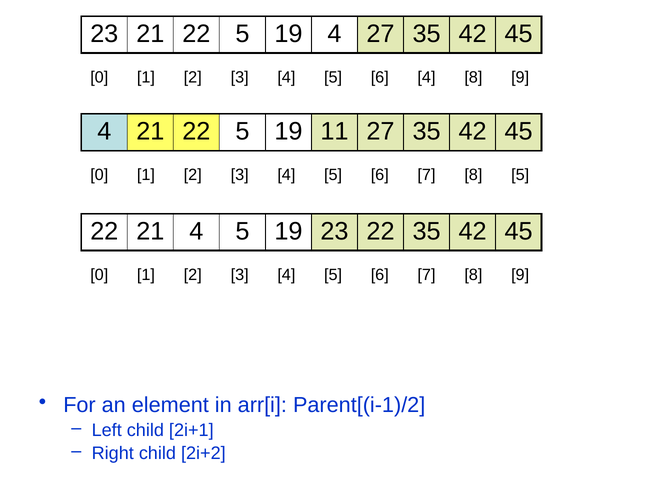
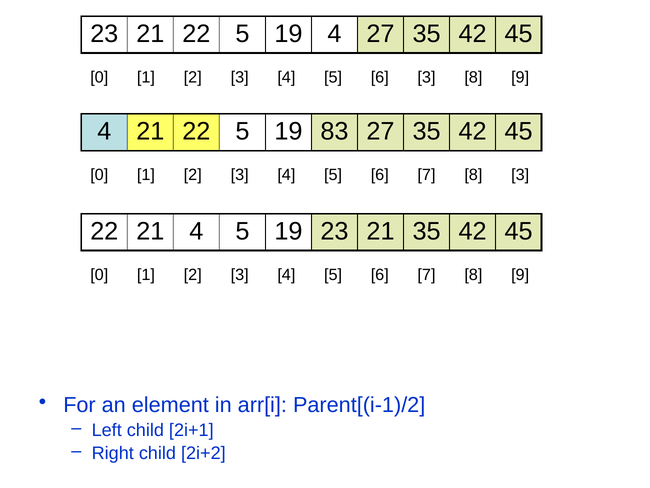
6 4: 4 -> 3
11: 11 -> 83
8 5: 5 -> 3
19 23 22: 22 -> 21
